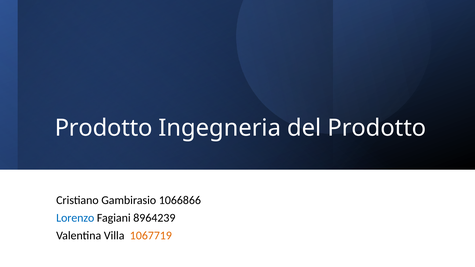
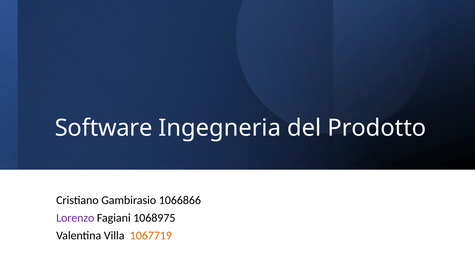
Prodotto at (104, 128): Prodotto -> Software
Lorenzo colour: blue -> purple
8964239: 8964239 -> 1068975
